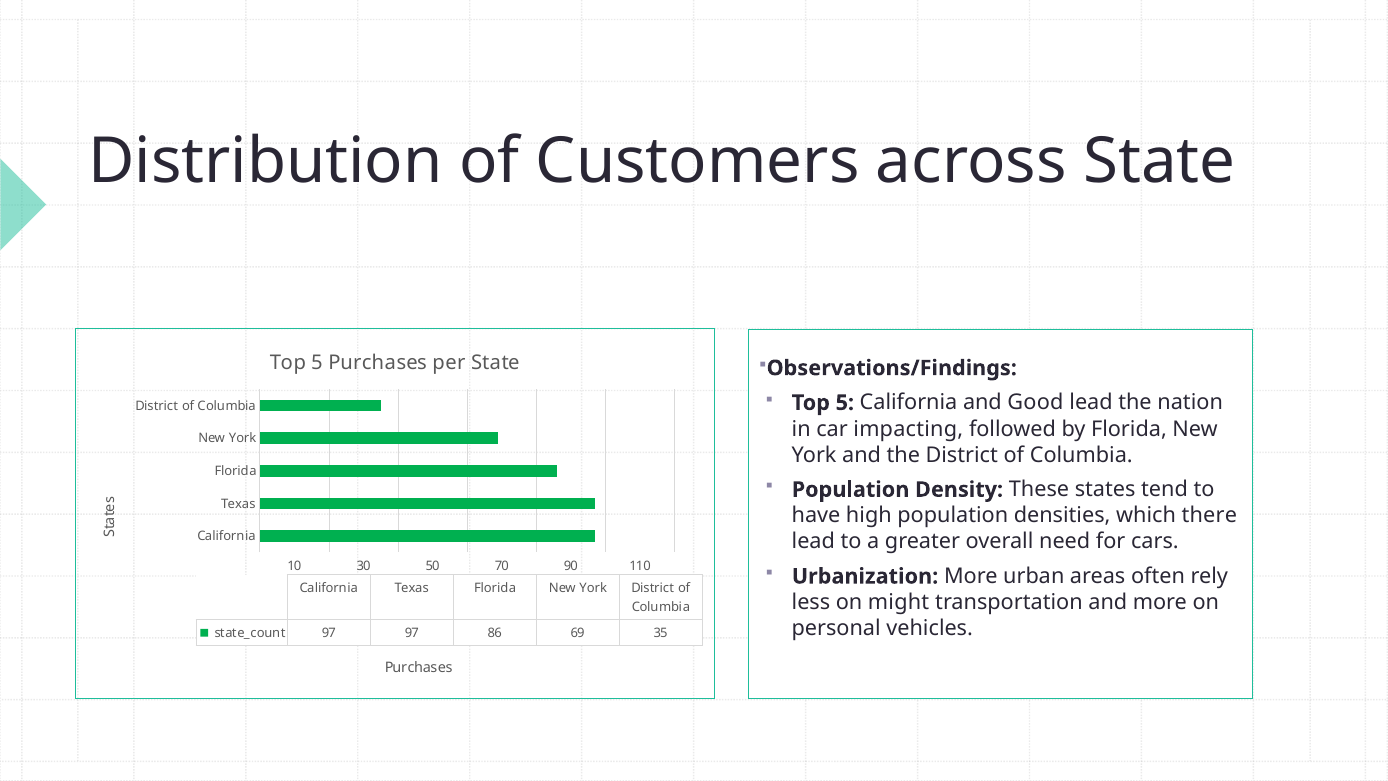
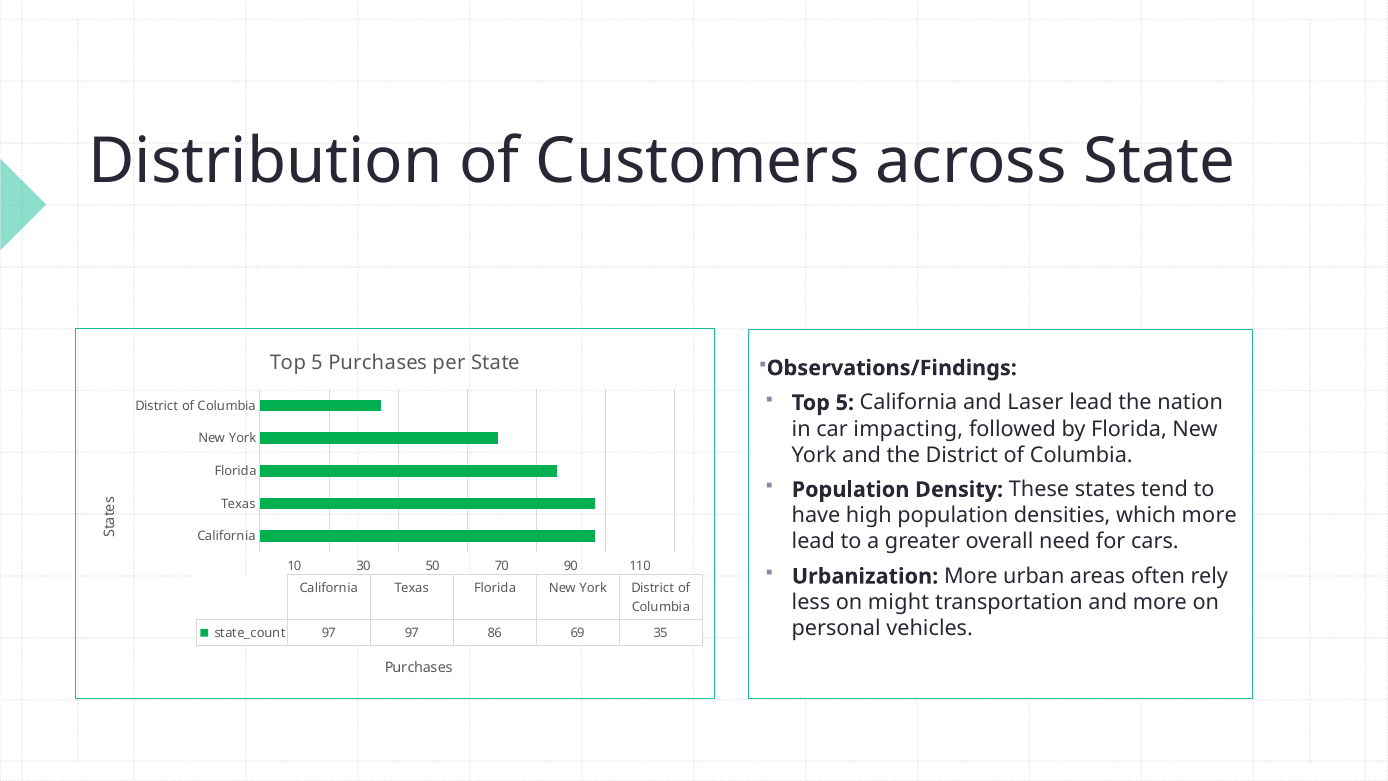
Good: Good -> Laser
which there: there -> more
